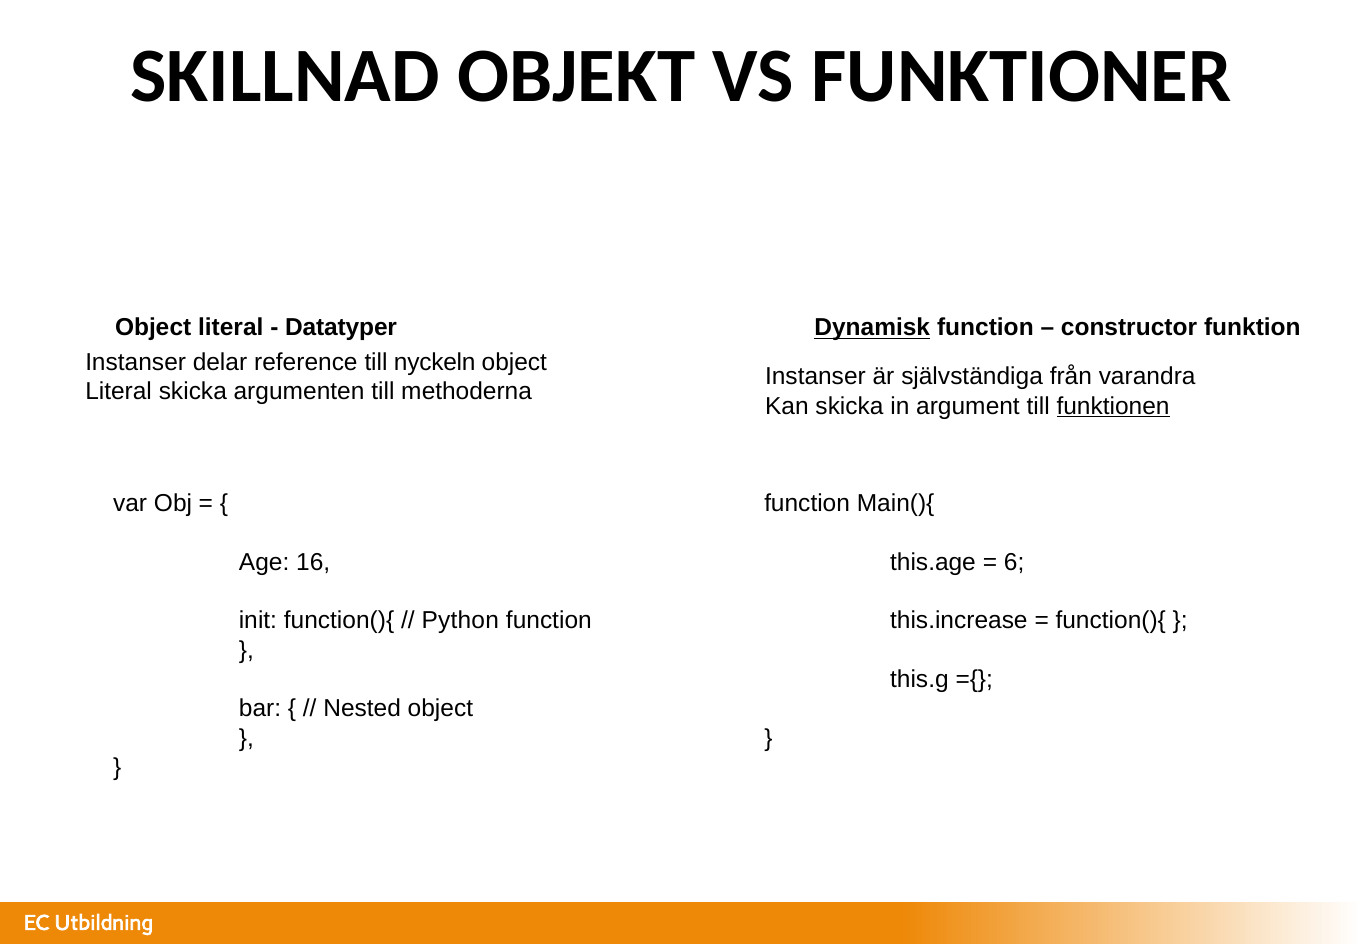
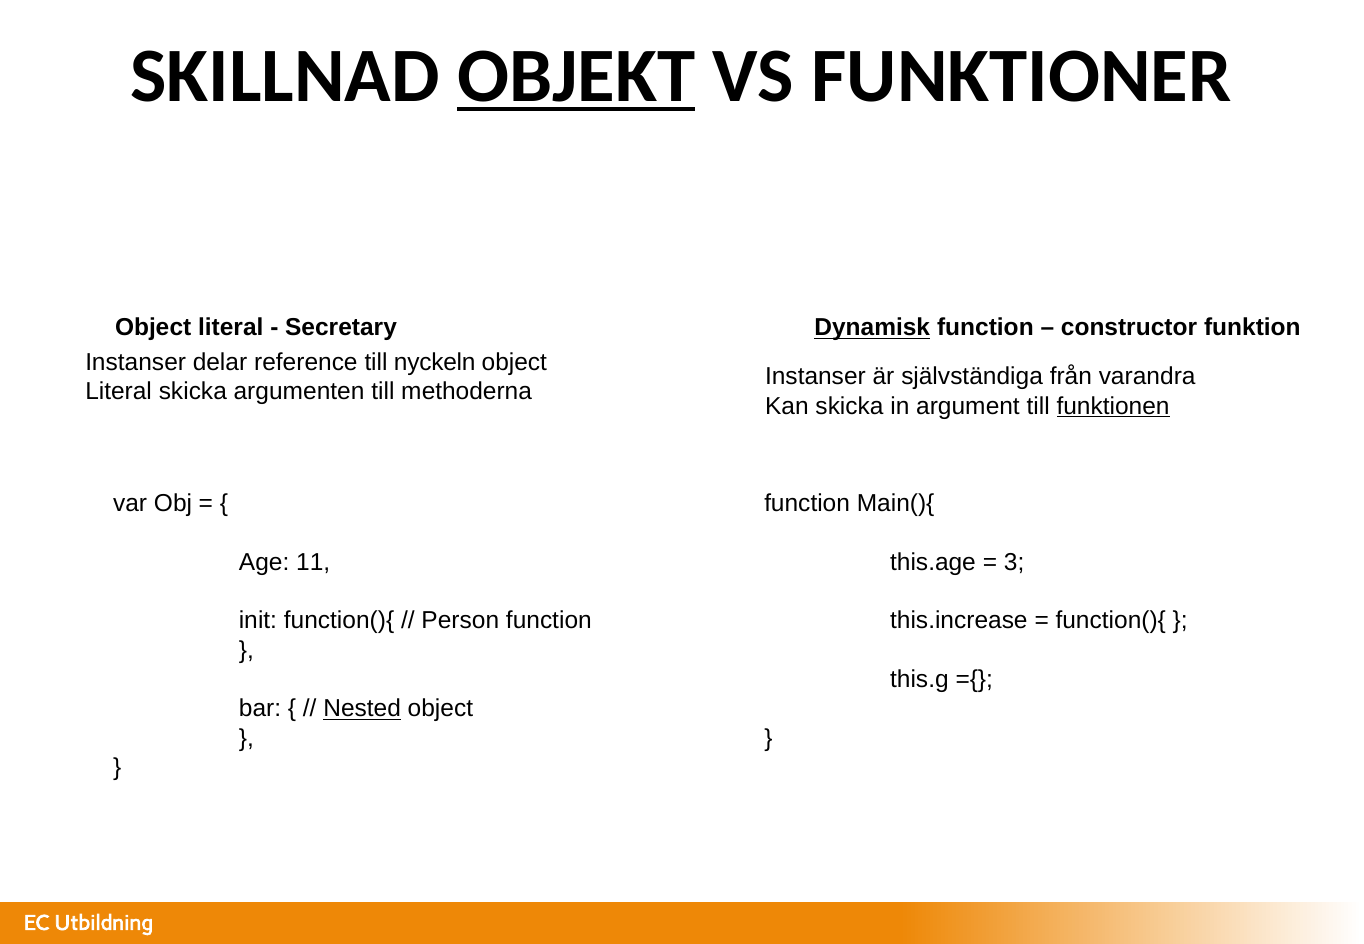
OBJEKT underline: none -> present
Datatyper: Datatyper -> Secretary
16: 16 -> 11
6: 6 -> 3
Python: Python -> Person
Nested underline: none -> present
